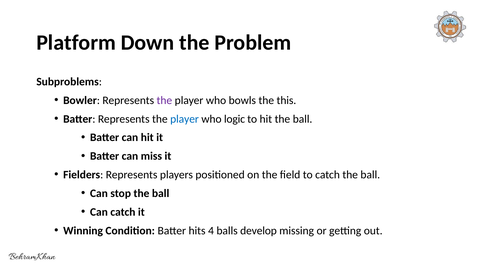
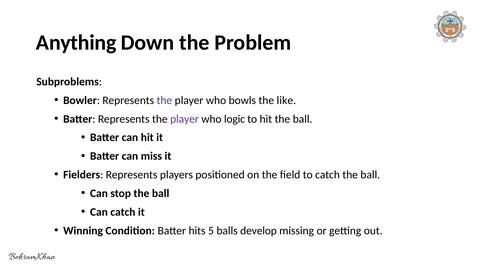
Platform: Platform -> Anything
this: this -> like
player at (185, 119) colour: blue -> purple
4: 4 -> 5
